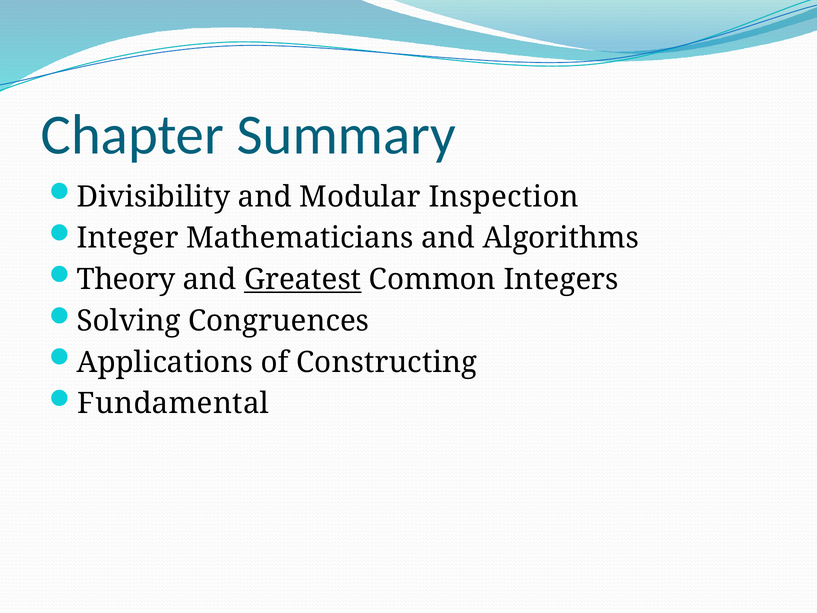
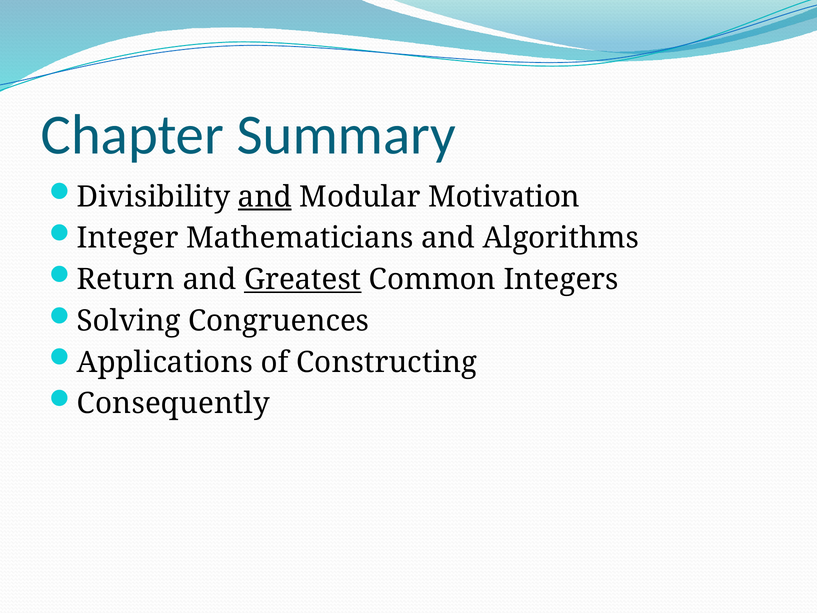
and at (265, 197) underline: none -> present
Inspection: Inspection -> Motivation
Theory: Theory -> Return
Fundamental: Fundamental -> Consequently
